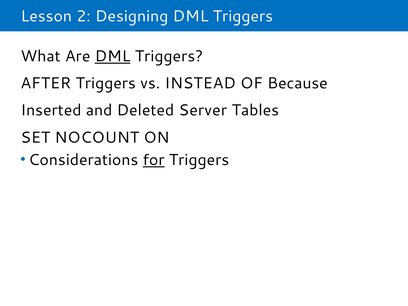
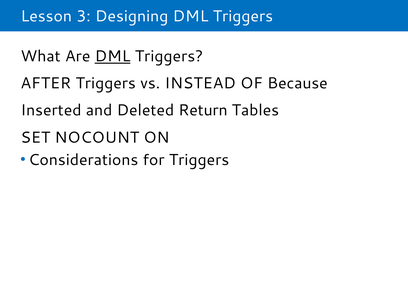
2: 2 -> 3
Server: Server -> Return
for underline: present -> none
